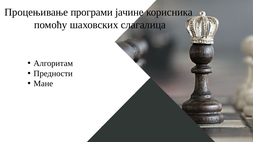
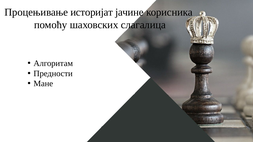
програми: програми -> историјат
